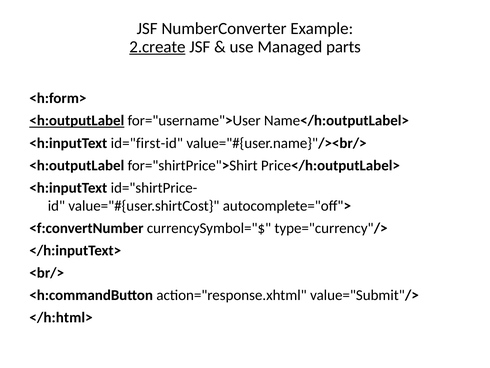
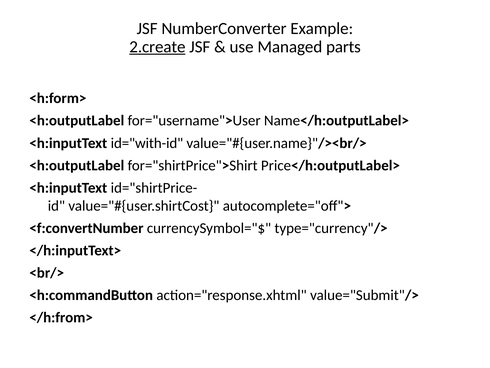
<h:outputLabel at (77, 121) underline: present -> none
id="first-id: id="first-id -> id="with-id
</h:html>: </h:html> -> </h:from>
